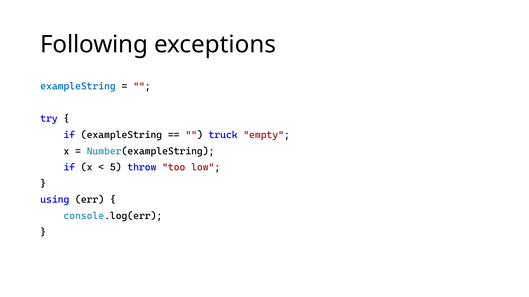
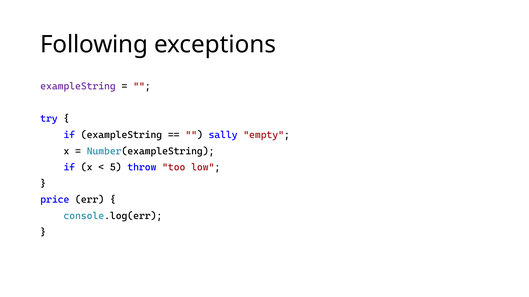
exampleString at (78, 86) colour: blue -> purple
truck: truck -> sally
using: using -> price
